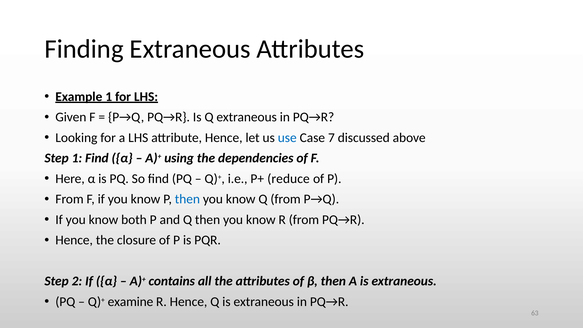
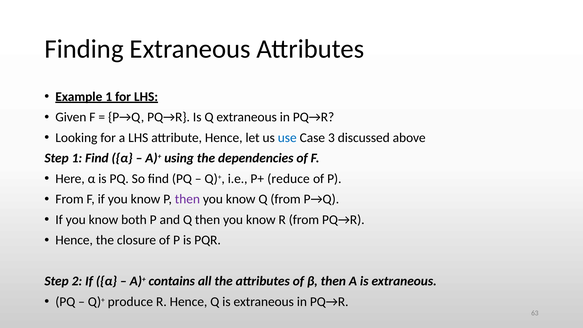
7: 7 -> 3
then at (187, 199) colour: blue -> purple
examine: examine -> produce
